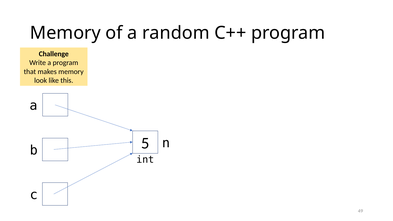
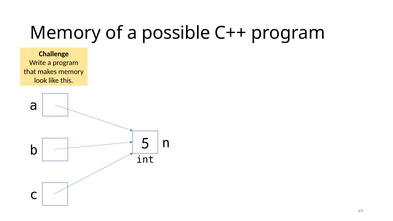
random: random -> possible
